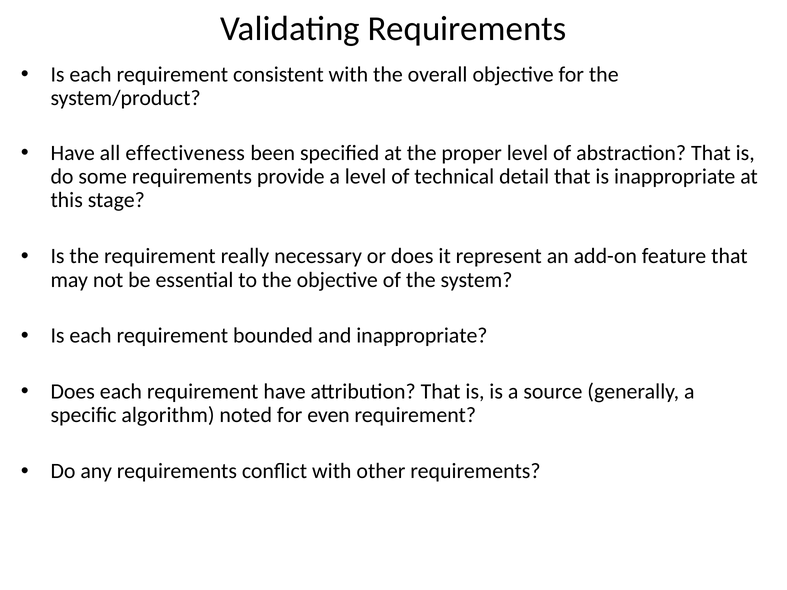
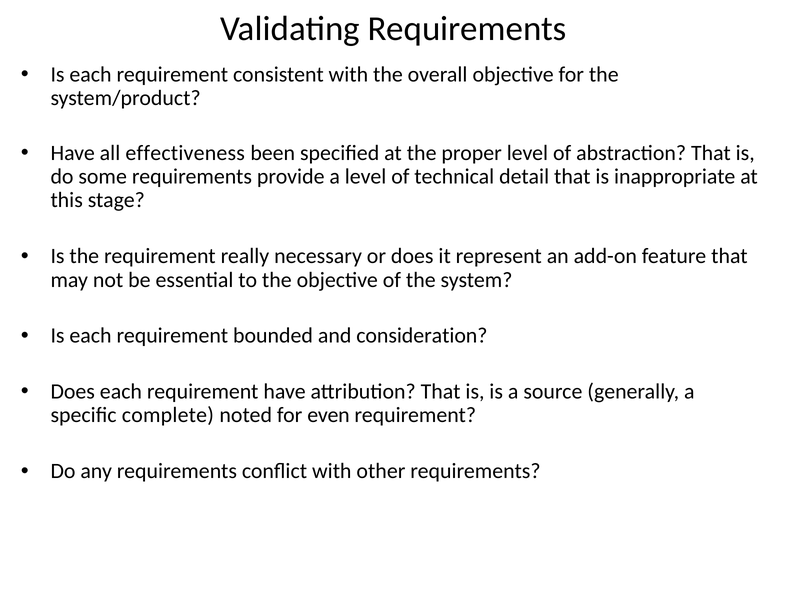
and inappropriate: inappropriate -> consideration
algorithm: algorithm -> complete
